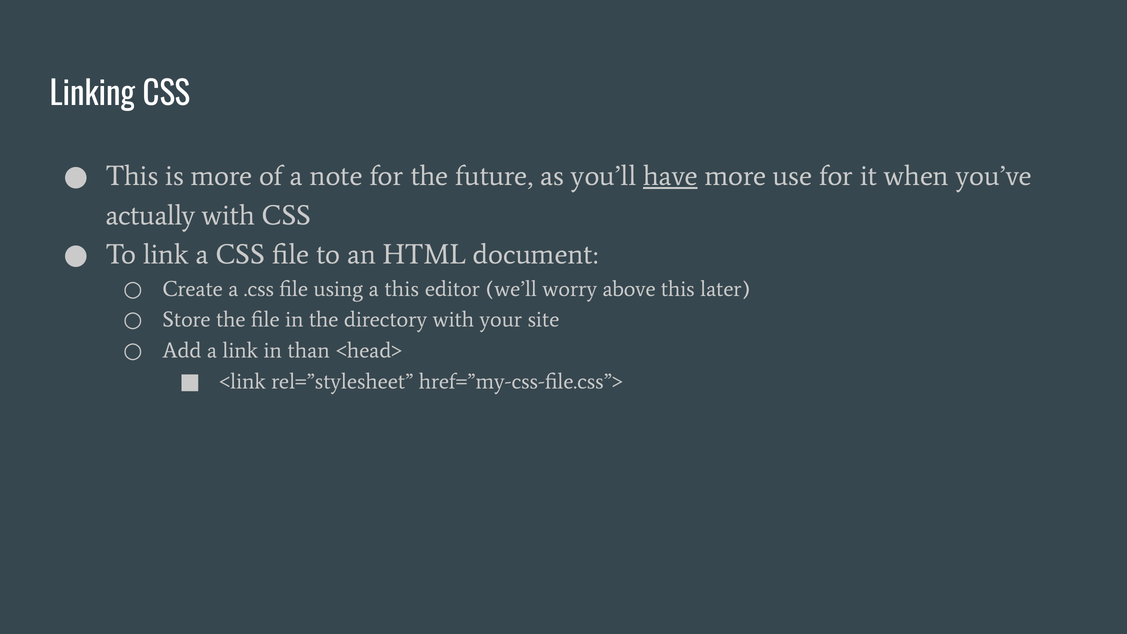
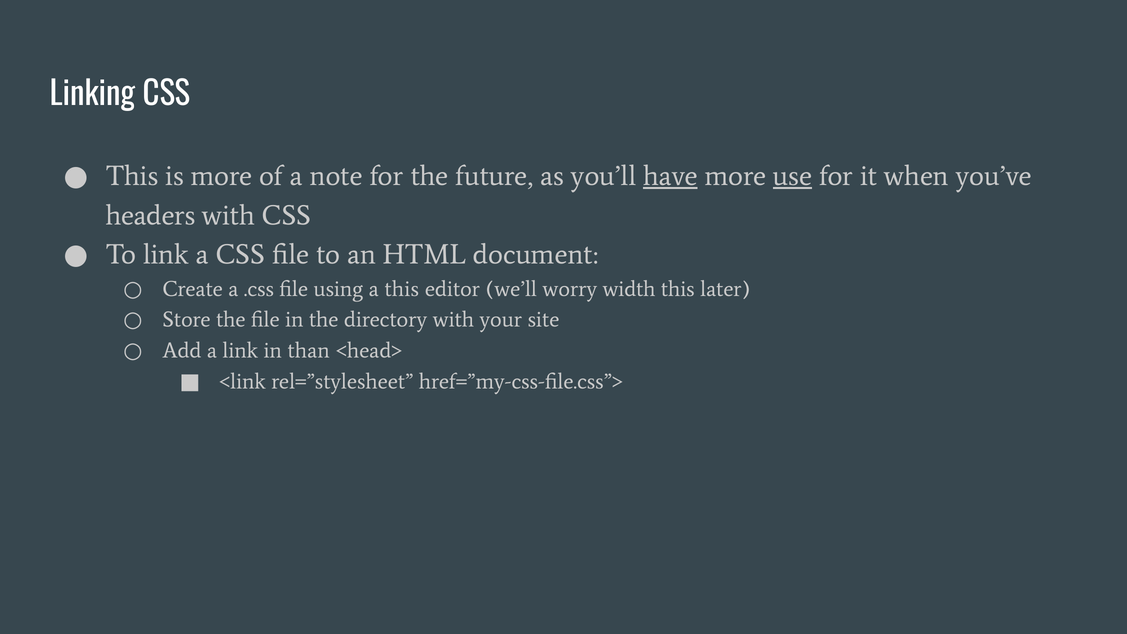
use underline: none -> present
actually: actually -> headers
above: above -> width
